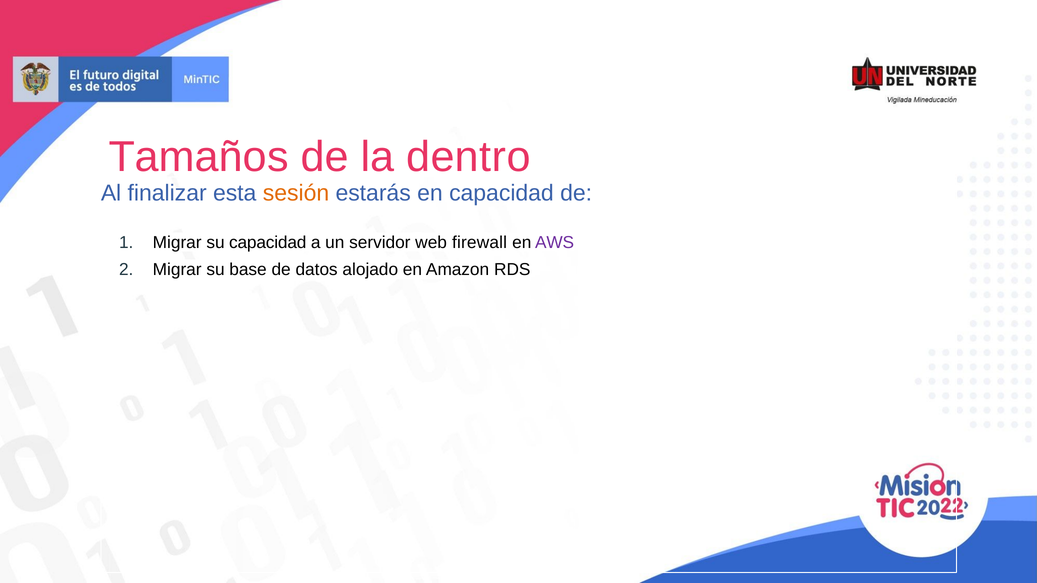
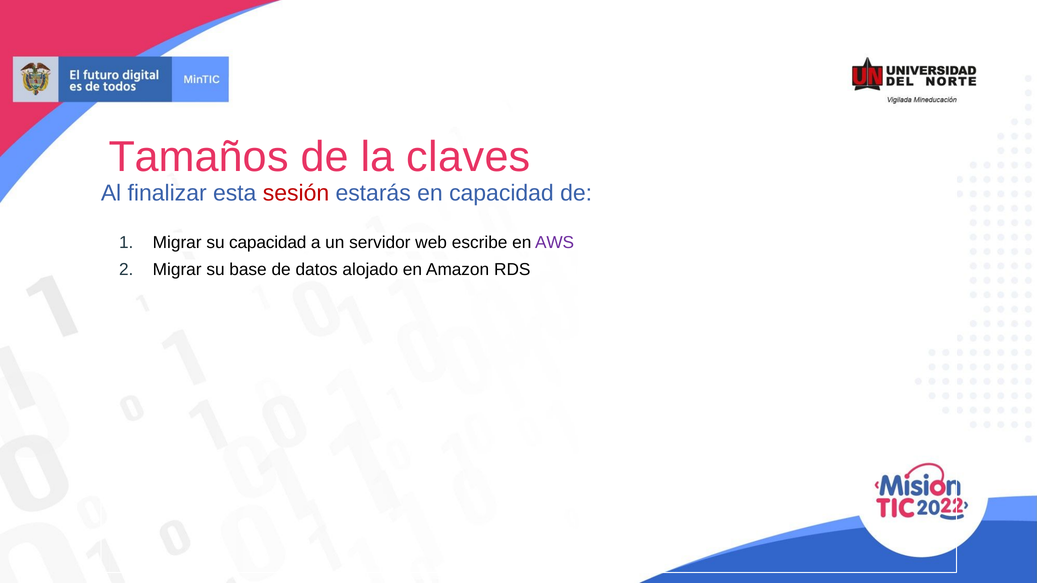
dentro: dentro -> claves
sesión colour: orange -> red
firewall: firewall -> escribe
